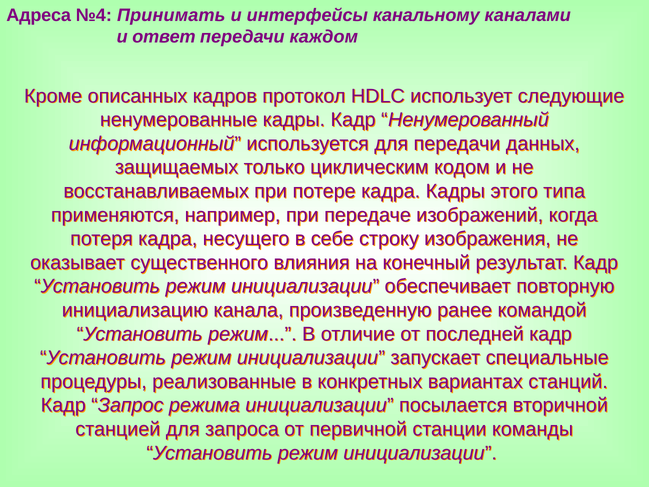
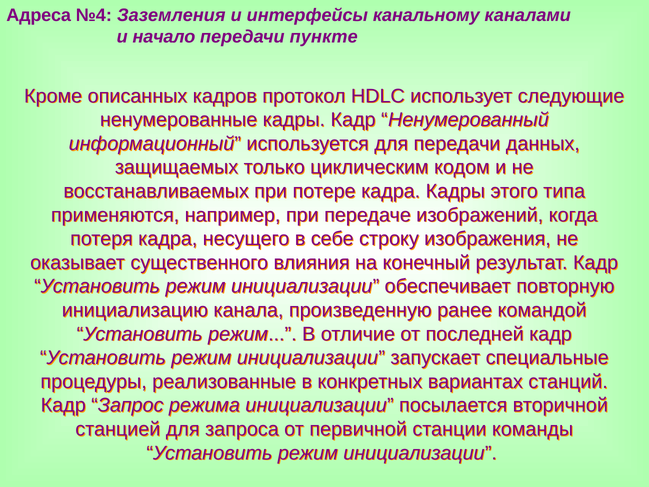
Принимать: Принимать -> Заземления
ответ: ответ -> начало
каждом: каждом -> пункте
